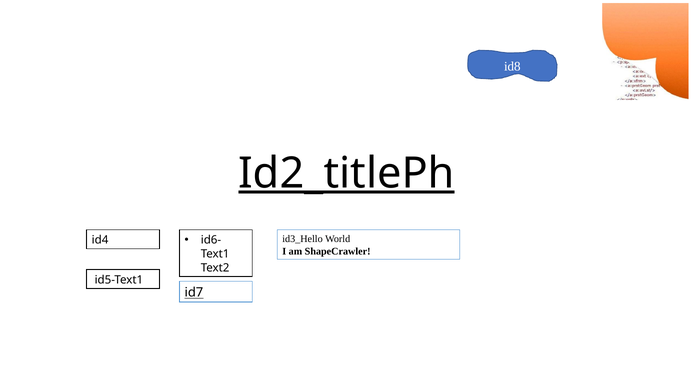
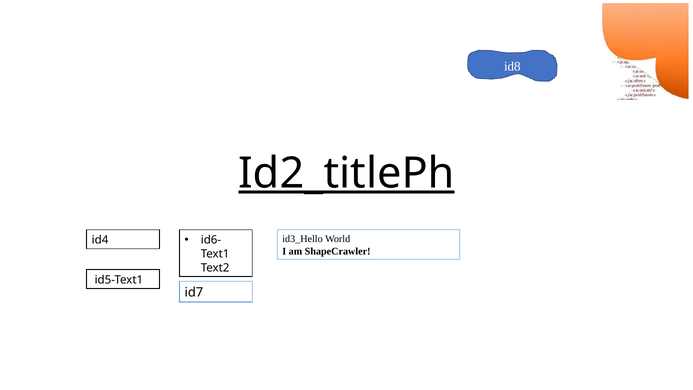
id7 underline: present -> none
